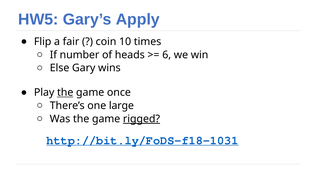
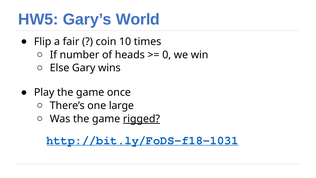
Apply: Apply -> World
6: 6 -> 0
the at (65, 92) underline: present -> none
